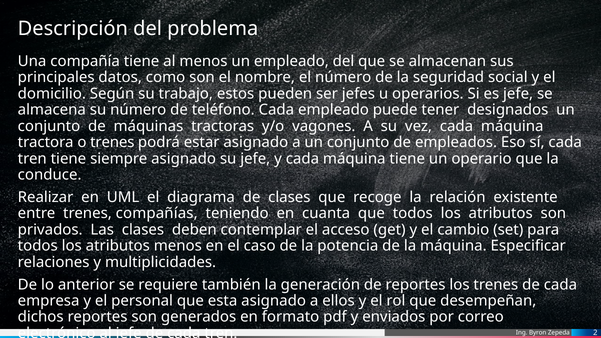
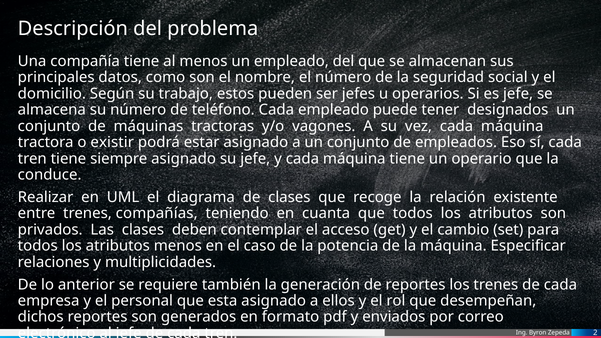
o trenes: trenes -> existir
